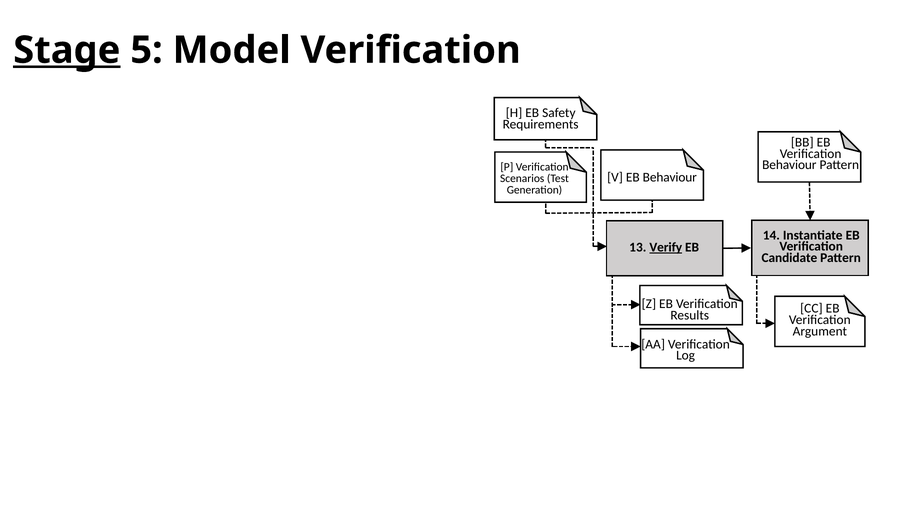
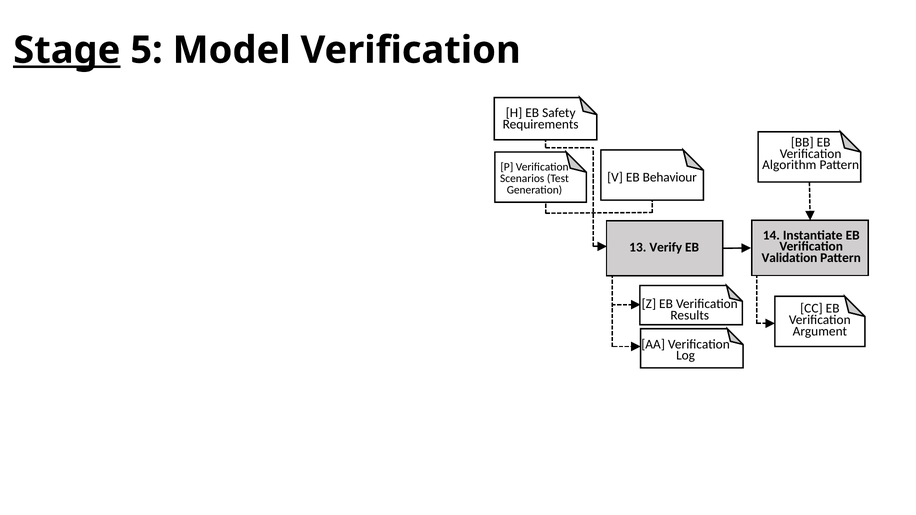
Behaviour at (789, 165): Behaviour -> Algorithm
Verify underline: present -> none
Candidate: Candidate -> Validation
